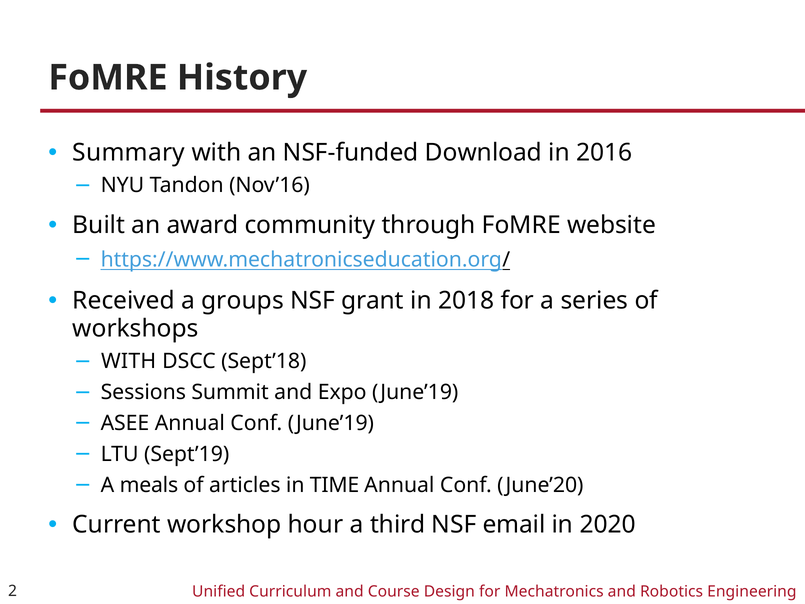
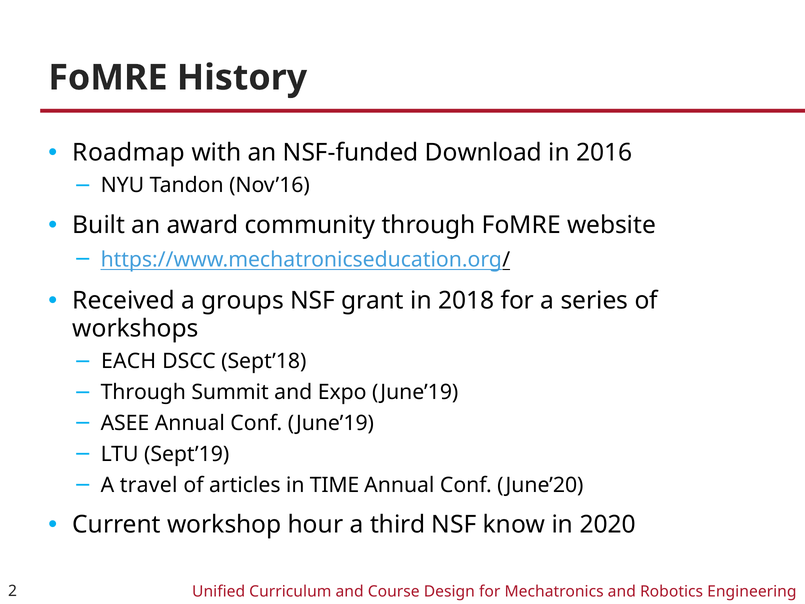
Summary: Summary -> Roadmap
WITH at (129, 361): WITH -> EACH
Sessions at (143, 392): Sessions -> Through
meals: meals -> travel
email: email -> know
